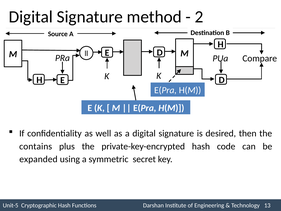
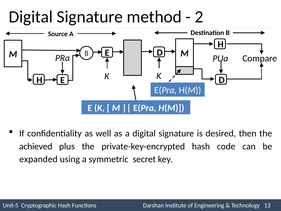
contains: contains -> achieved
